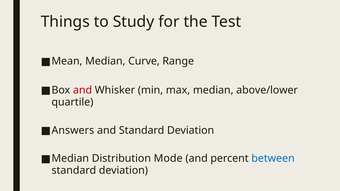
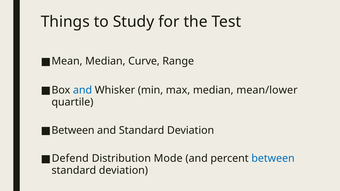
and at (83, 90) colour: red -> blue
above/lower: above/lower -> mean/lower
Answers at (73, 130): Answers -> Between
Median at (70, 159): Median -> Defend
